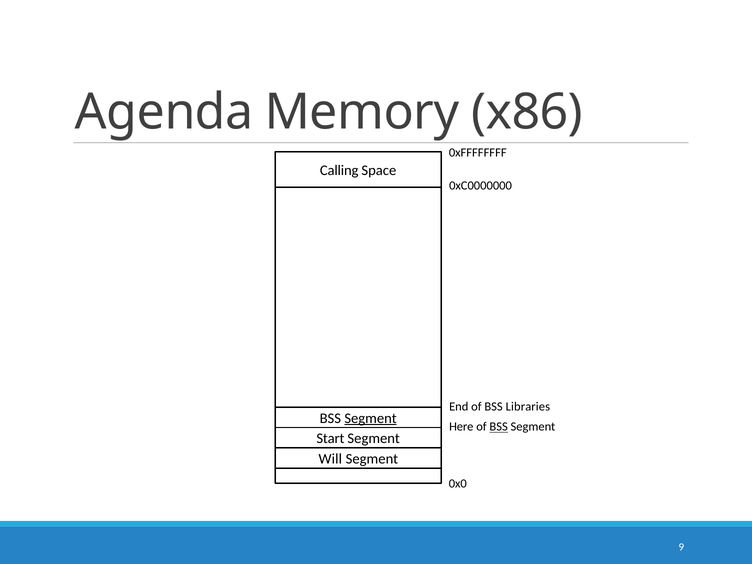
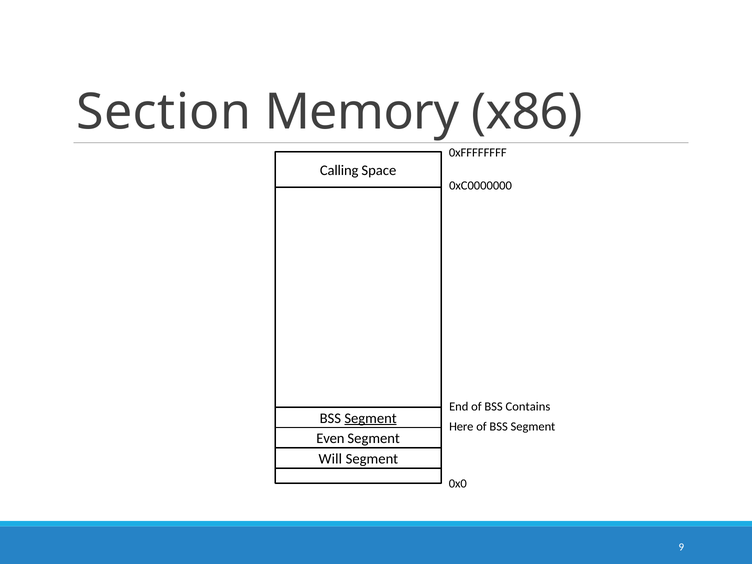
Agenda: Agenda -> Section
Libraries: Libraries -> Contains
BSS at (499, 427) underline: present -> none
Start: Start -> Even
